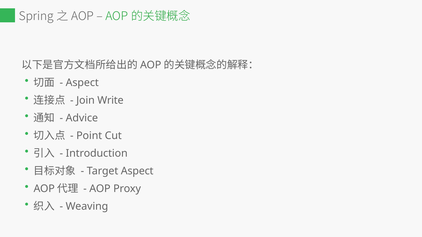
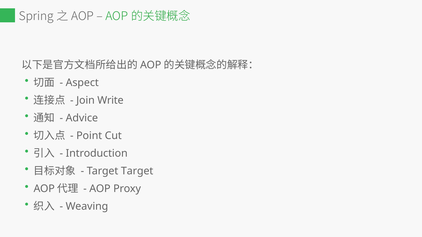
Target Aspect: Aspect -> Target
